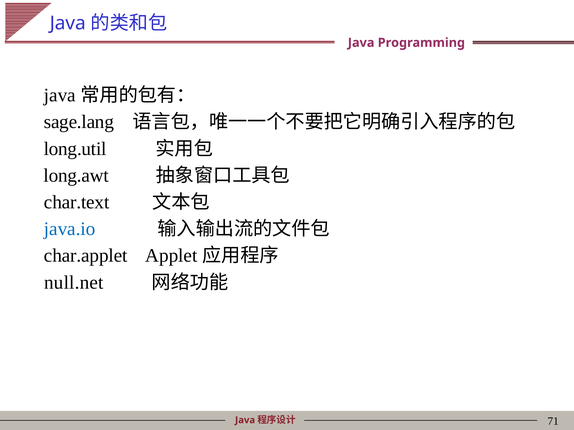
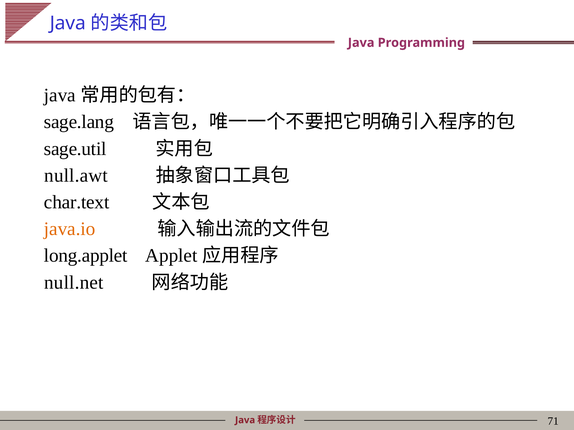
long.util: long.util -> sage.util
long.awt: long.awt -> null.awt
java.io colour: blue -> orange
char.applet: char.applet -> long.applet
